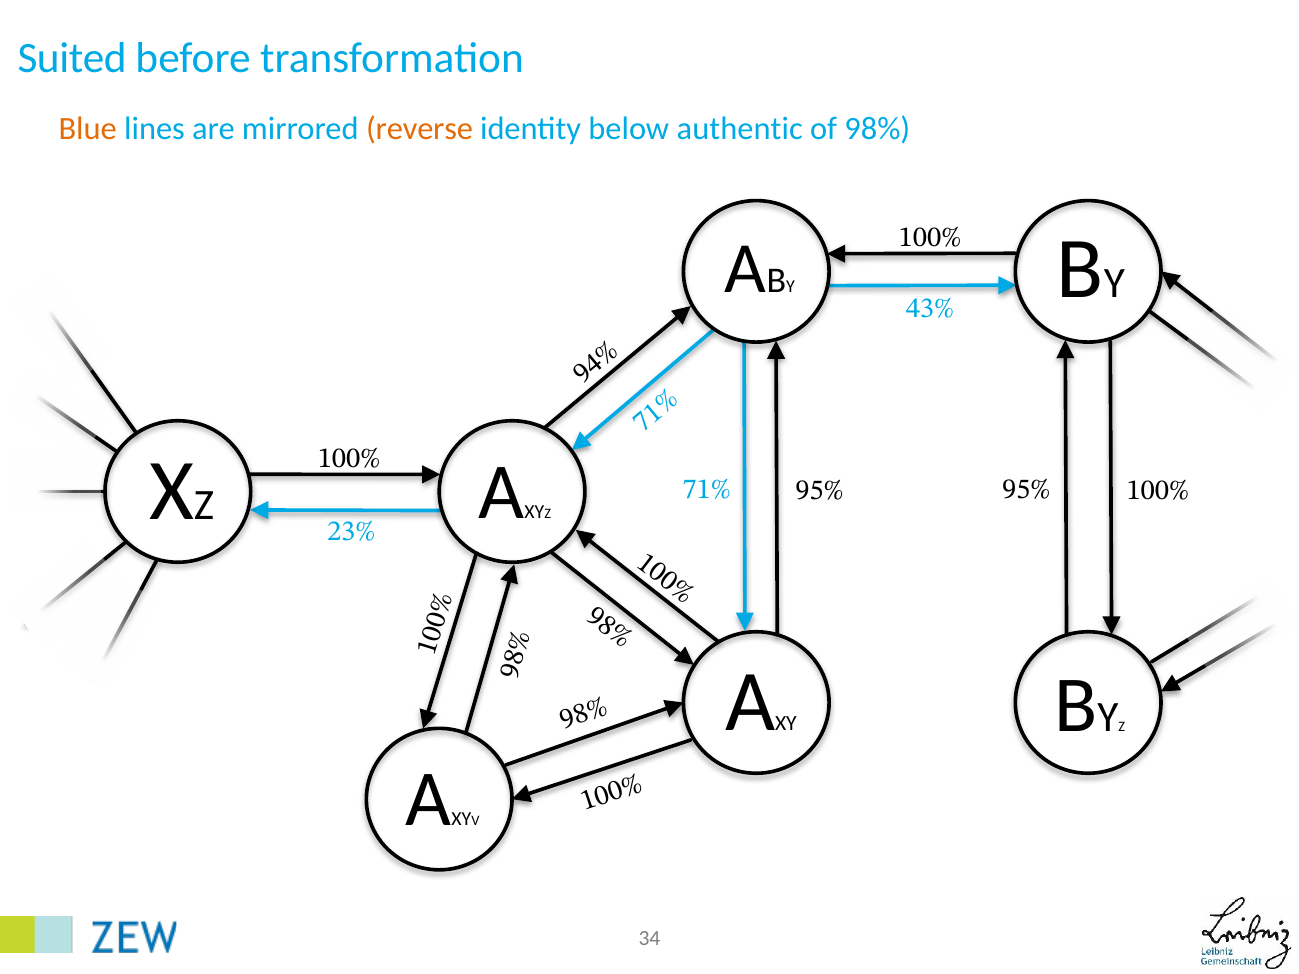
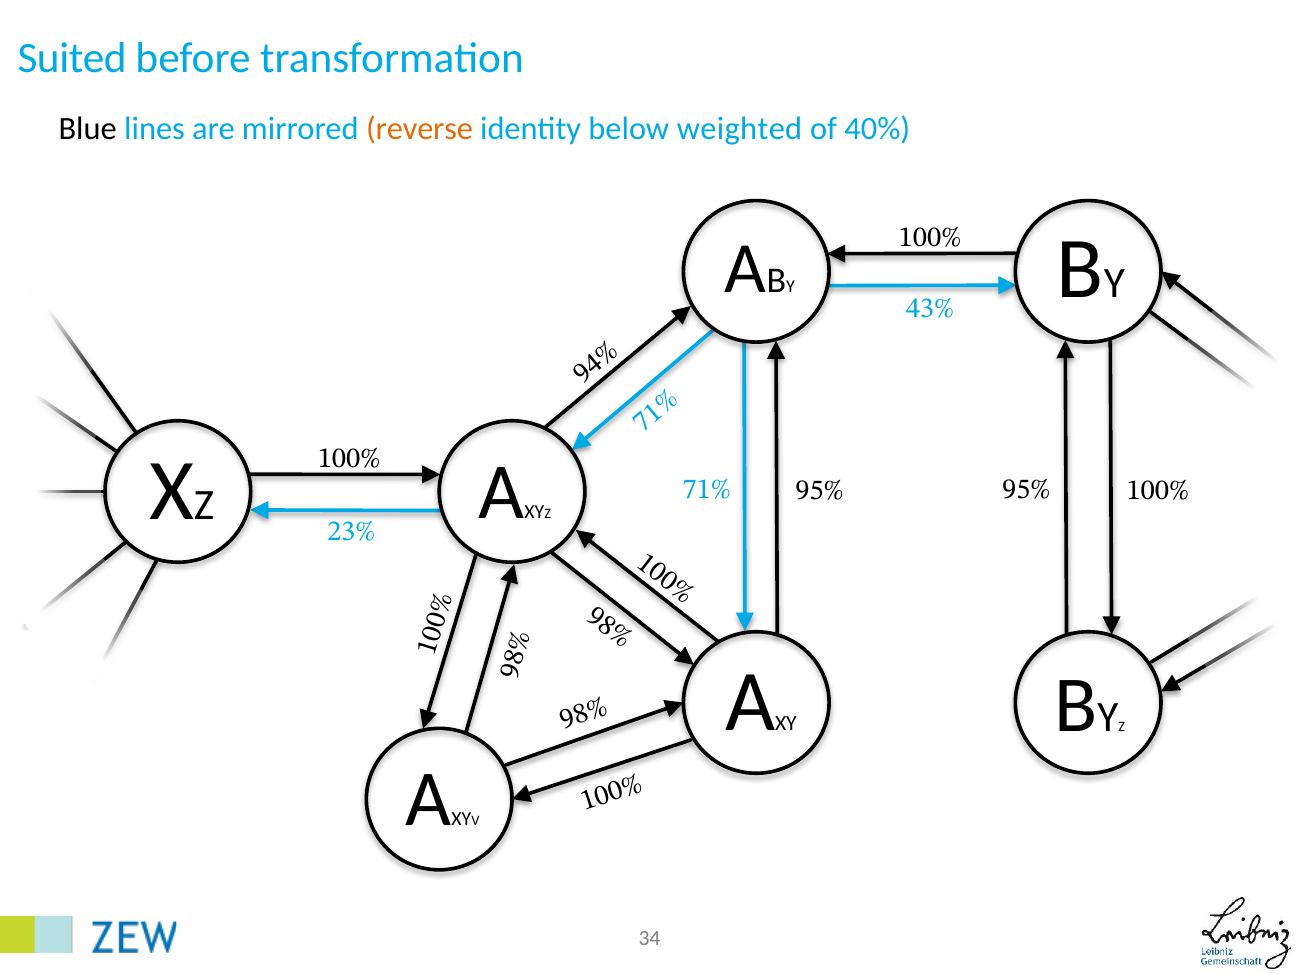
Blue colour: orange -> black
authentic: authentic -> weighted
98%: 98% -> 40%
